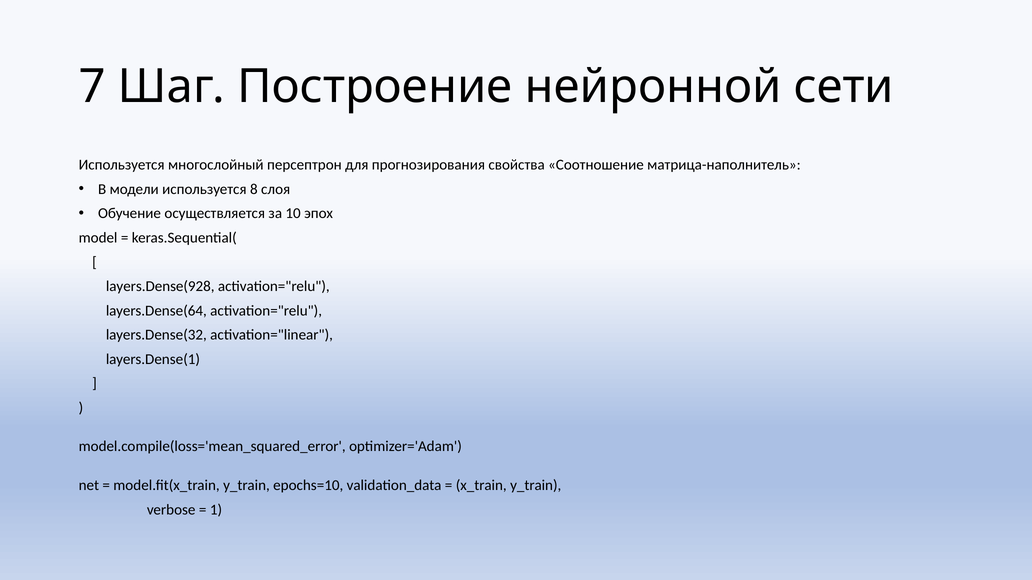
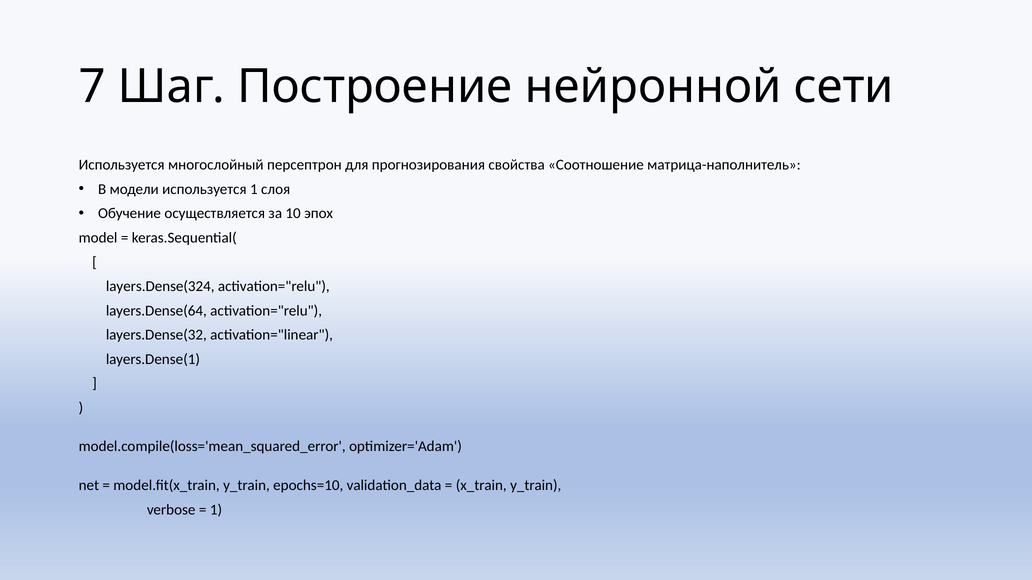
используется 8: 8 -> 1
layers.Dense(928: layers.Dense(928 -> layers.Dense(324
